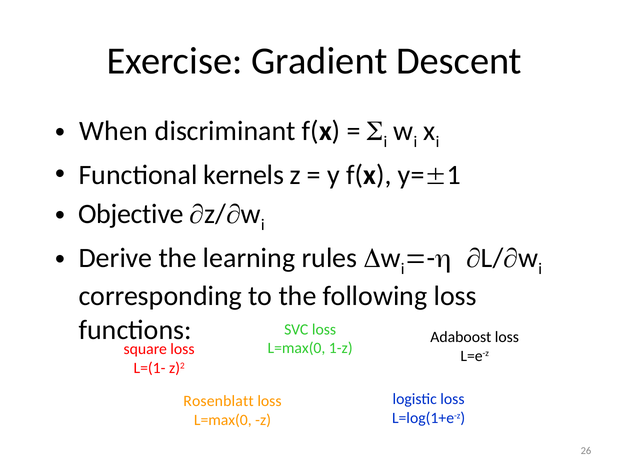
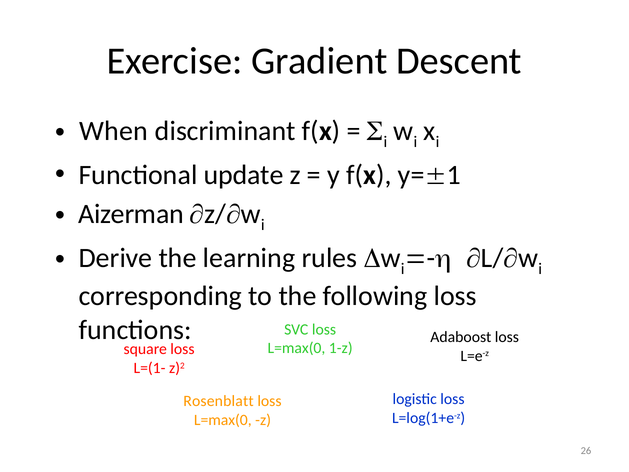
kernels: kernels -> update
Objective: Objective -> Aizerman
